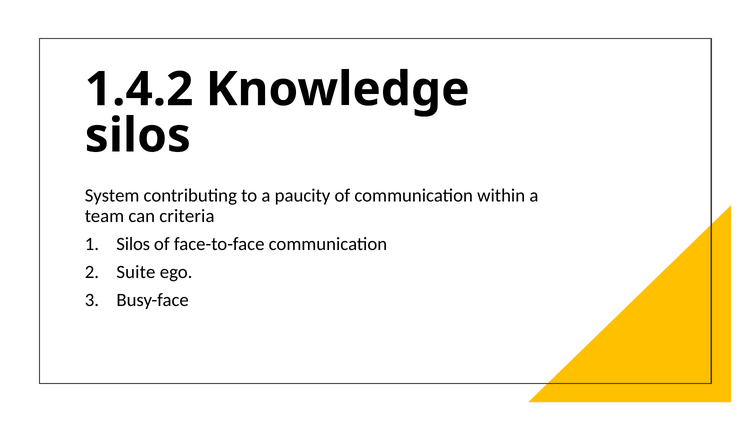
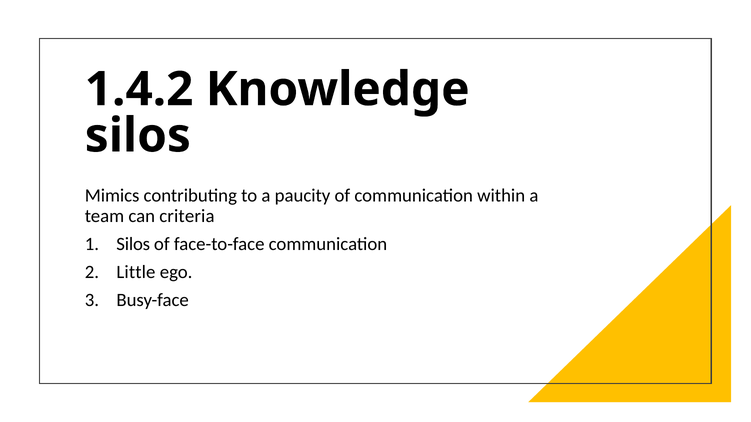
System: System -> Mimics
Suite: Suite -> Little
